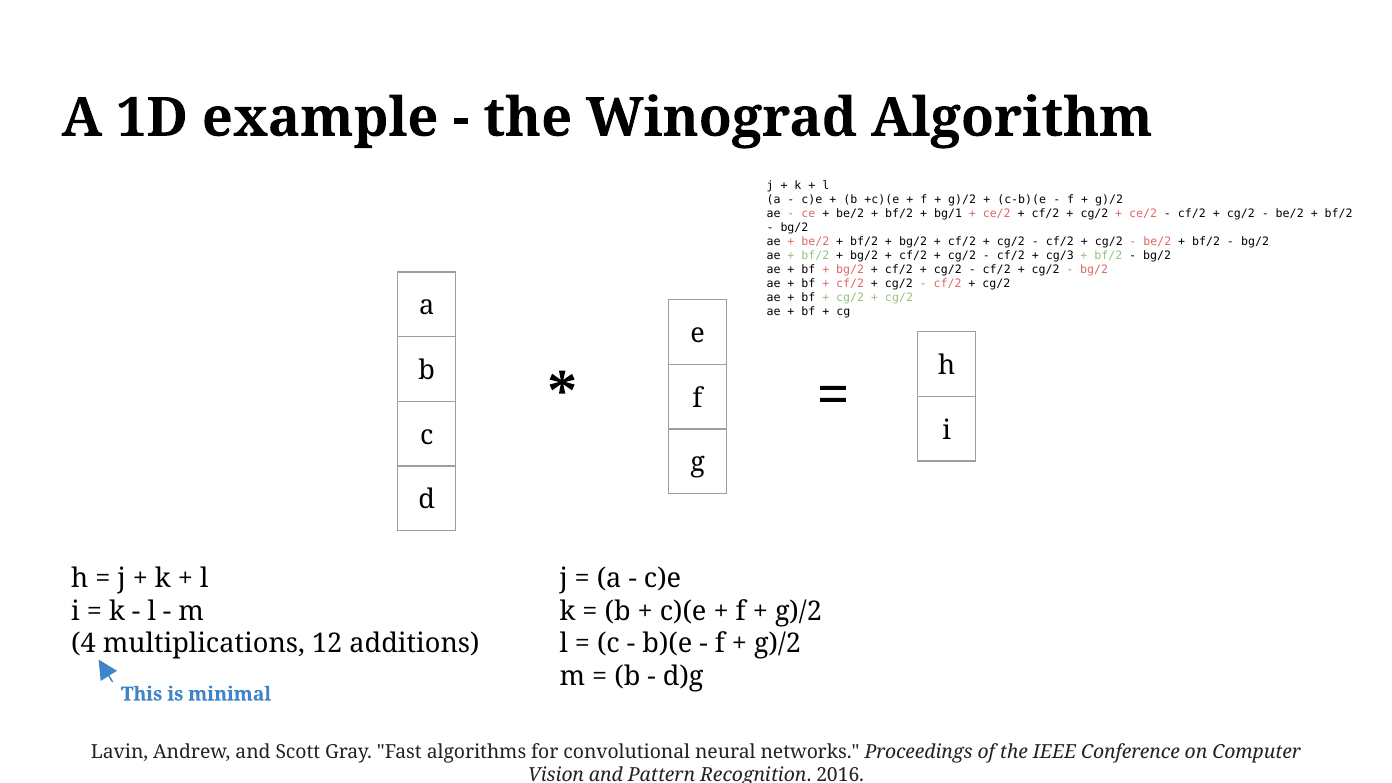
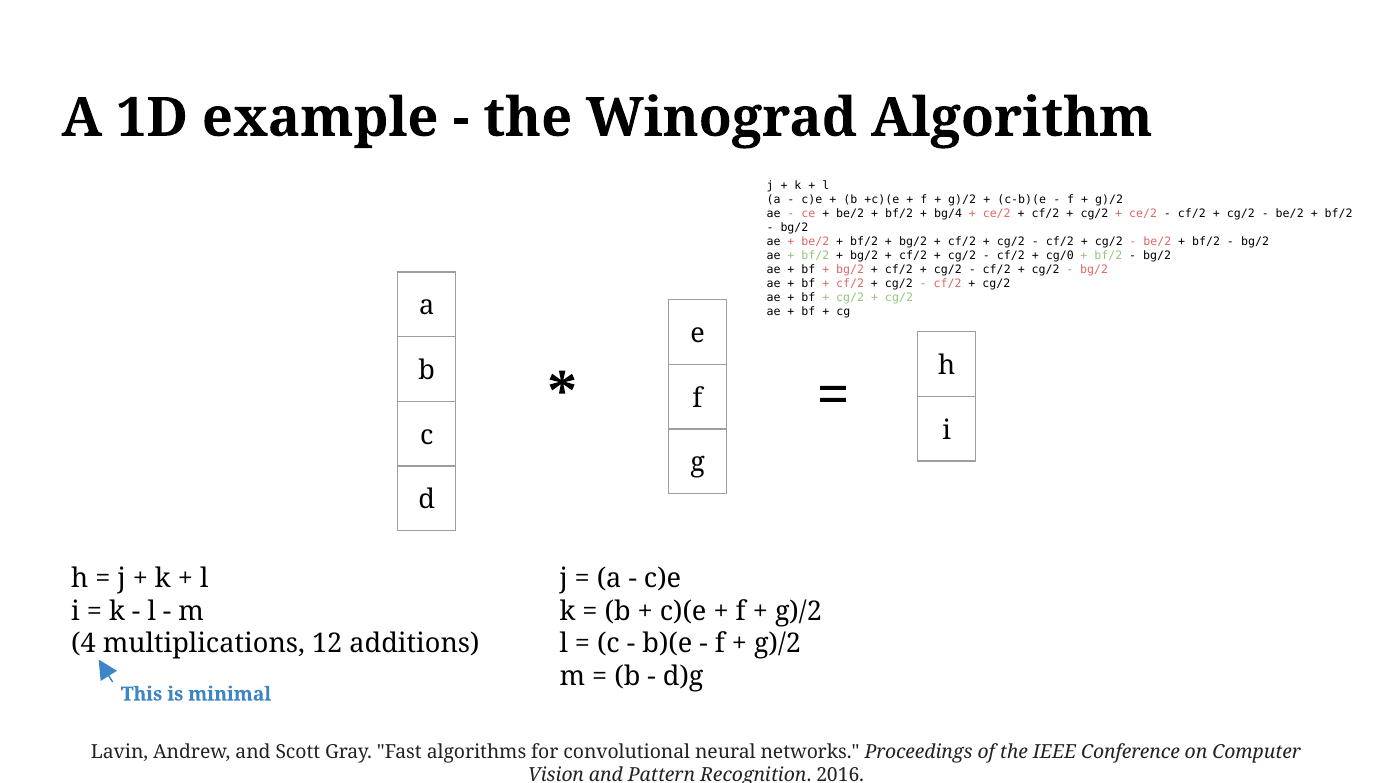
bg/1: bg/1 -> bg/4
cg/3: cg/3 -> cg/0
